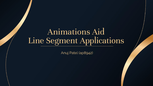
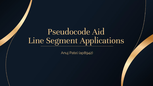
Animations: Animations -> Pseudocode
